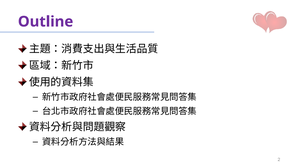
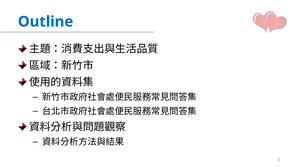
Outline colour: purple -> blue
